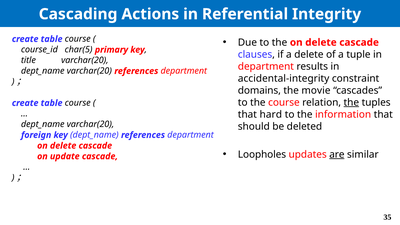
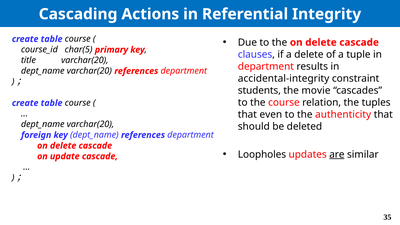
domains: domains -> students
the at (351, 102) underline: present -> none
hard: hard -> even
information: information -> authenticity
